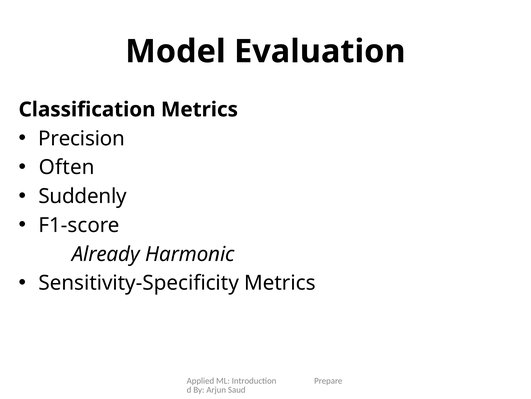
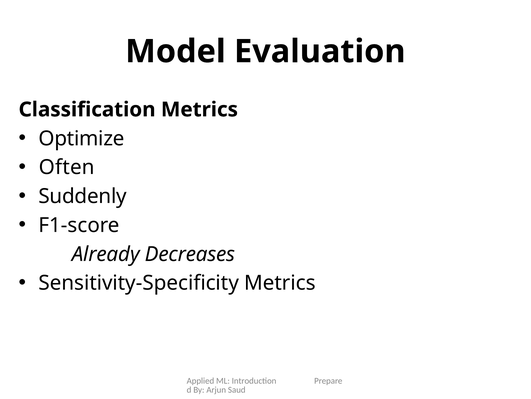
Precision: Precision -> Optimize
Harmonic: Harmonic -> Decreases
